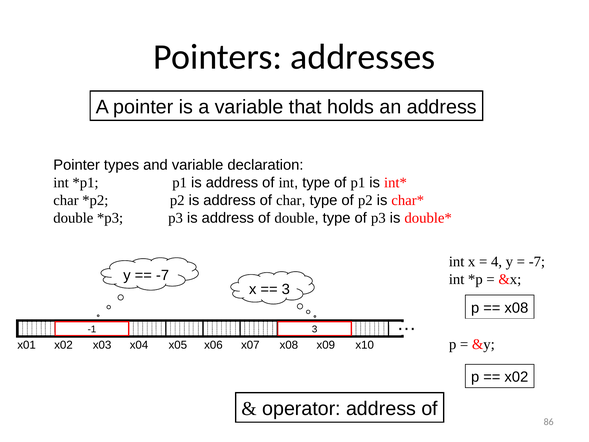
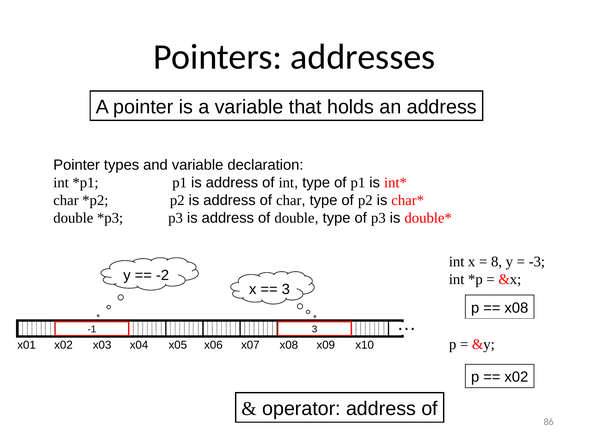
4: 4 -> 8
-7 at (537, 261): -7 -> -3
-7 at (163, 275): -7 -> -2
